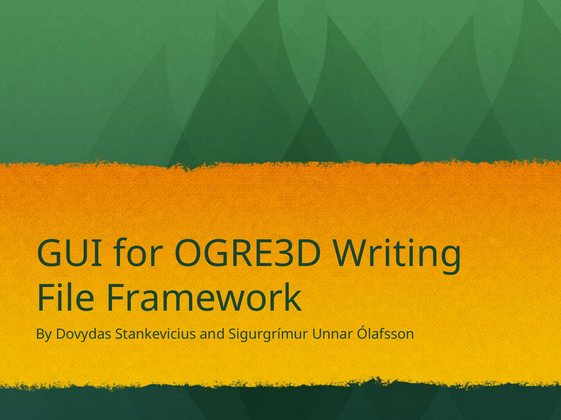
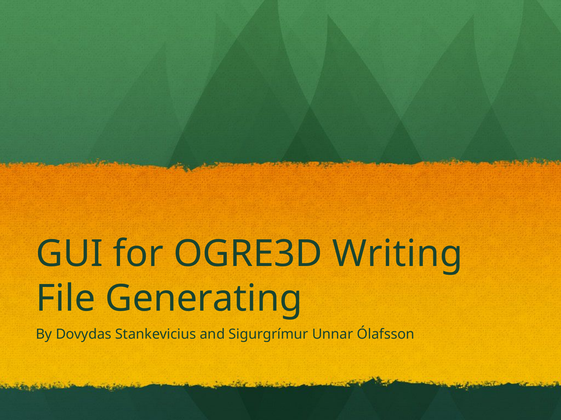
Framework: Framework -> Generating
